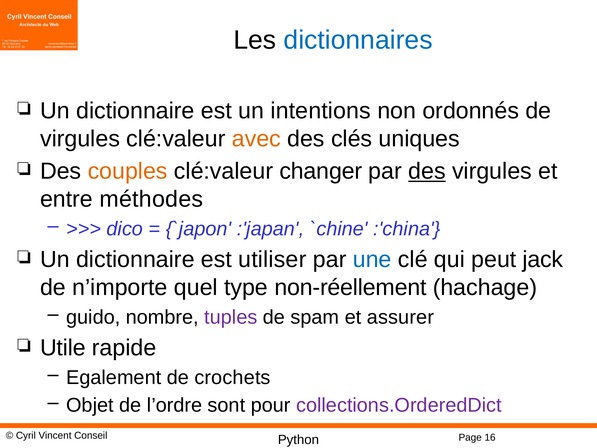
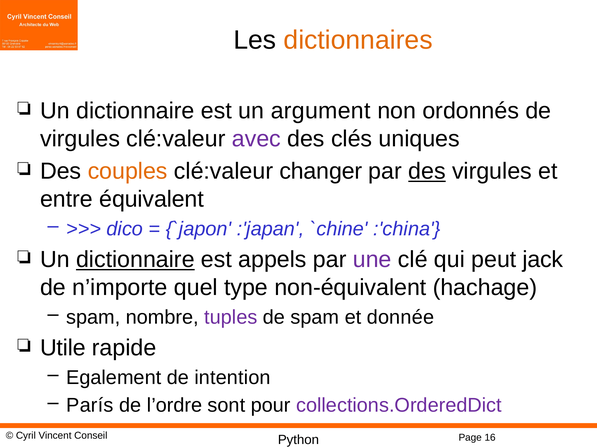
dictionnaires colour: blue -> orange
intentions: intentions -> argument
avec colour: orange -> purple
méthodes: méthodes -> équivalent
dictionnaire at (135, 259) underline: none -> present
utiliser: utiliser -> appels
une colour: blue -> purple
non-réellement: non-réellement -> non-équivalent
guido at (93, 317): guido -> spam
assurer: assurer -> donnée
crochets: crochets -> intention
Objet: Objet -> París
